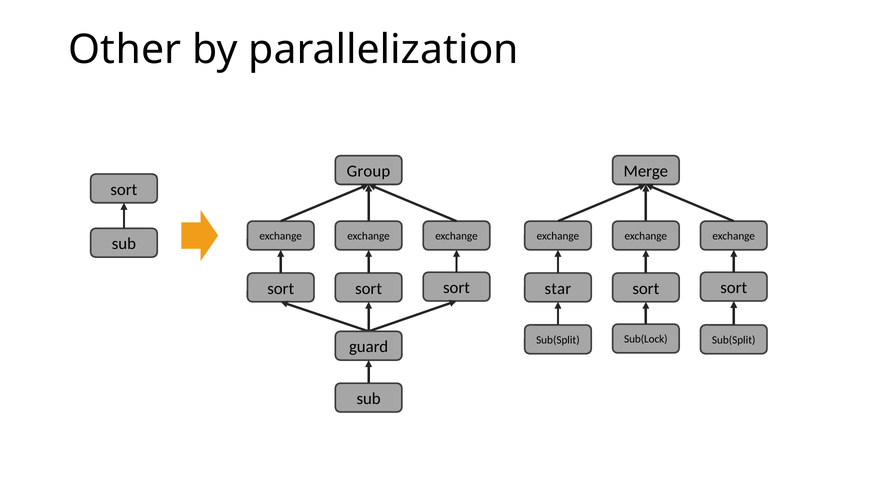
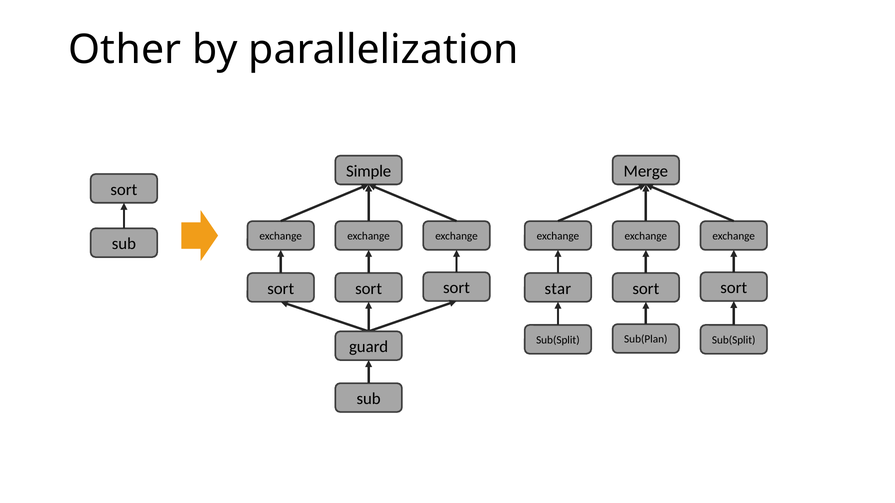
Group: Group -> Simple
Sub(Lock: Sub(Lock -> Sub(Plan
